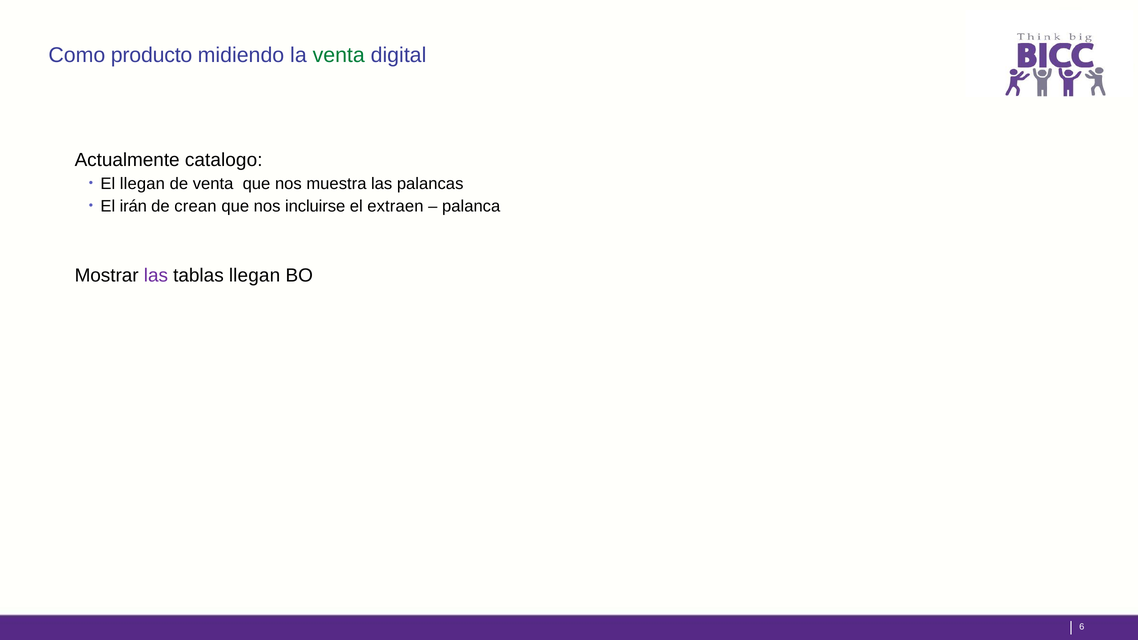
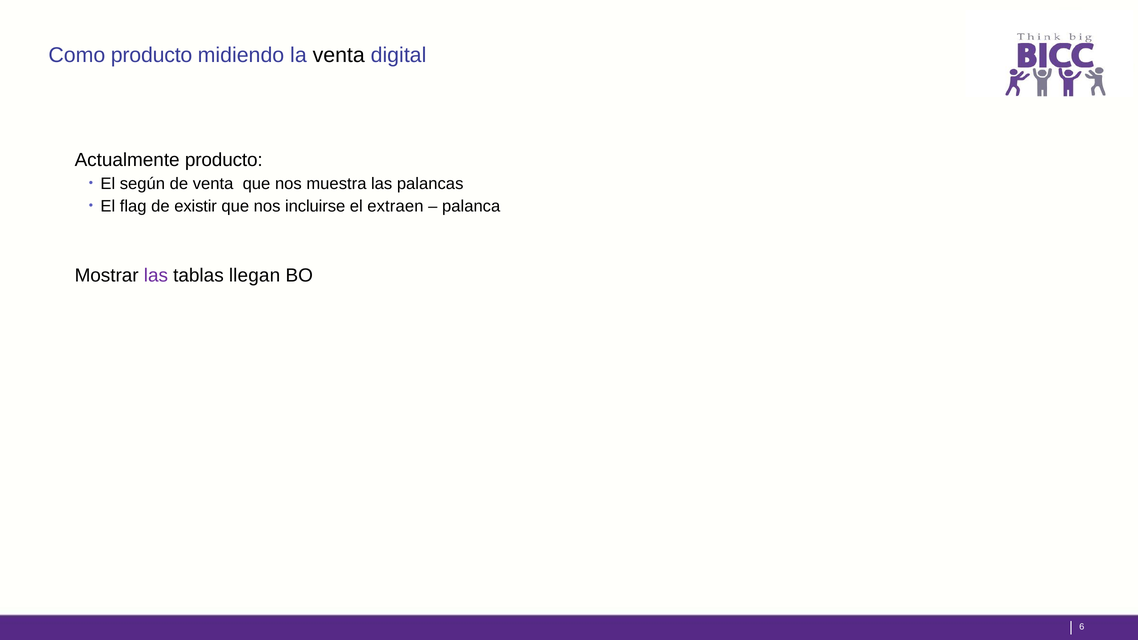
venta at (339, 55) colour: green -> black
Actualmente catalogo: catalogo -> producto
El llegan: llegan -> según
irán: irán -> flag
crean: crean -> existir
